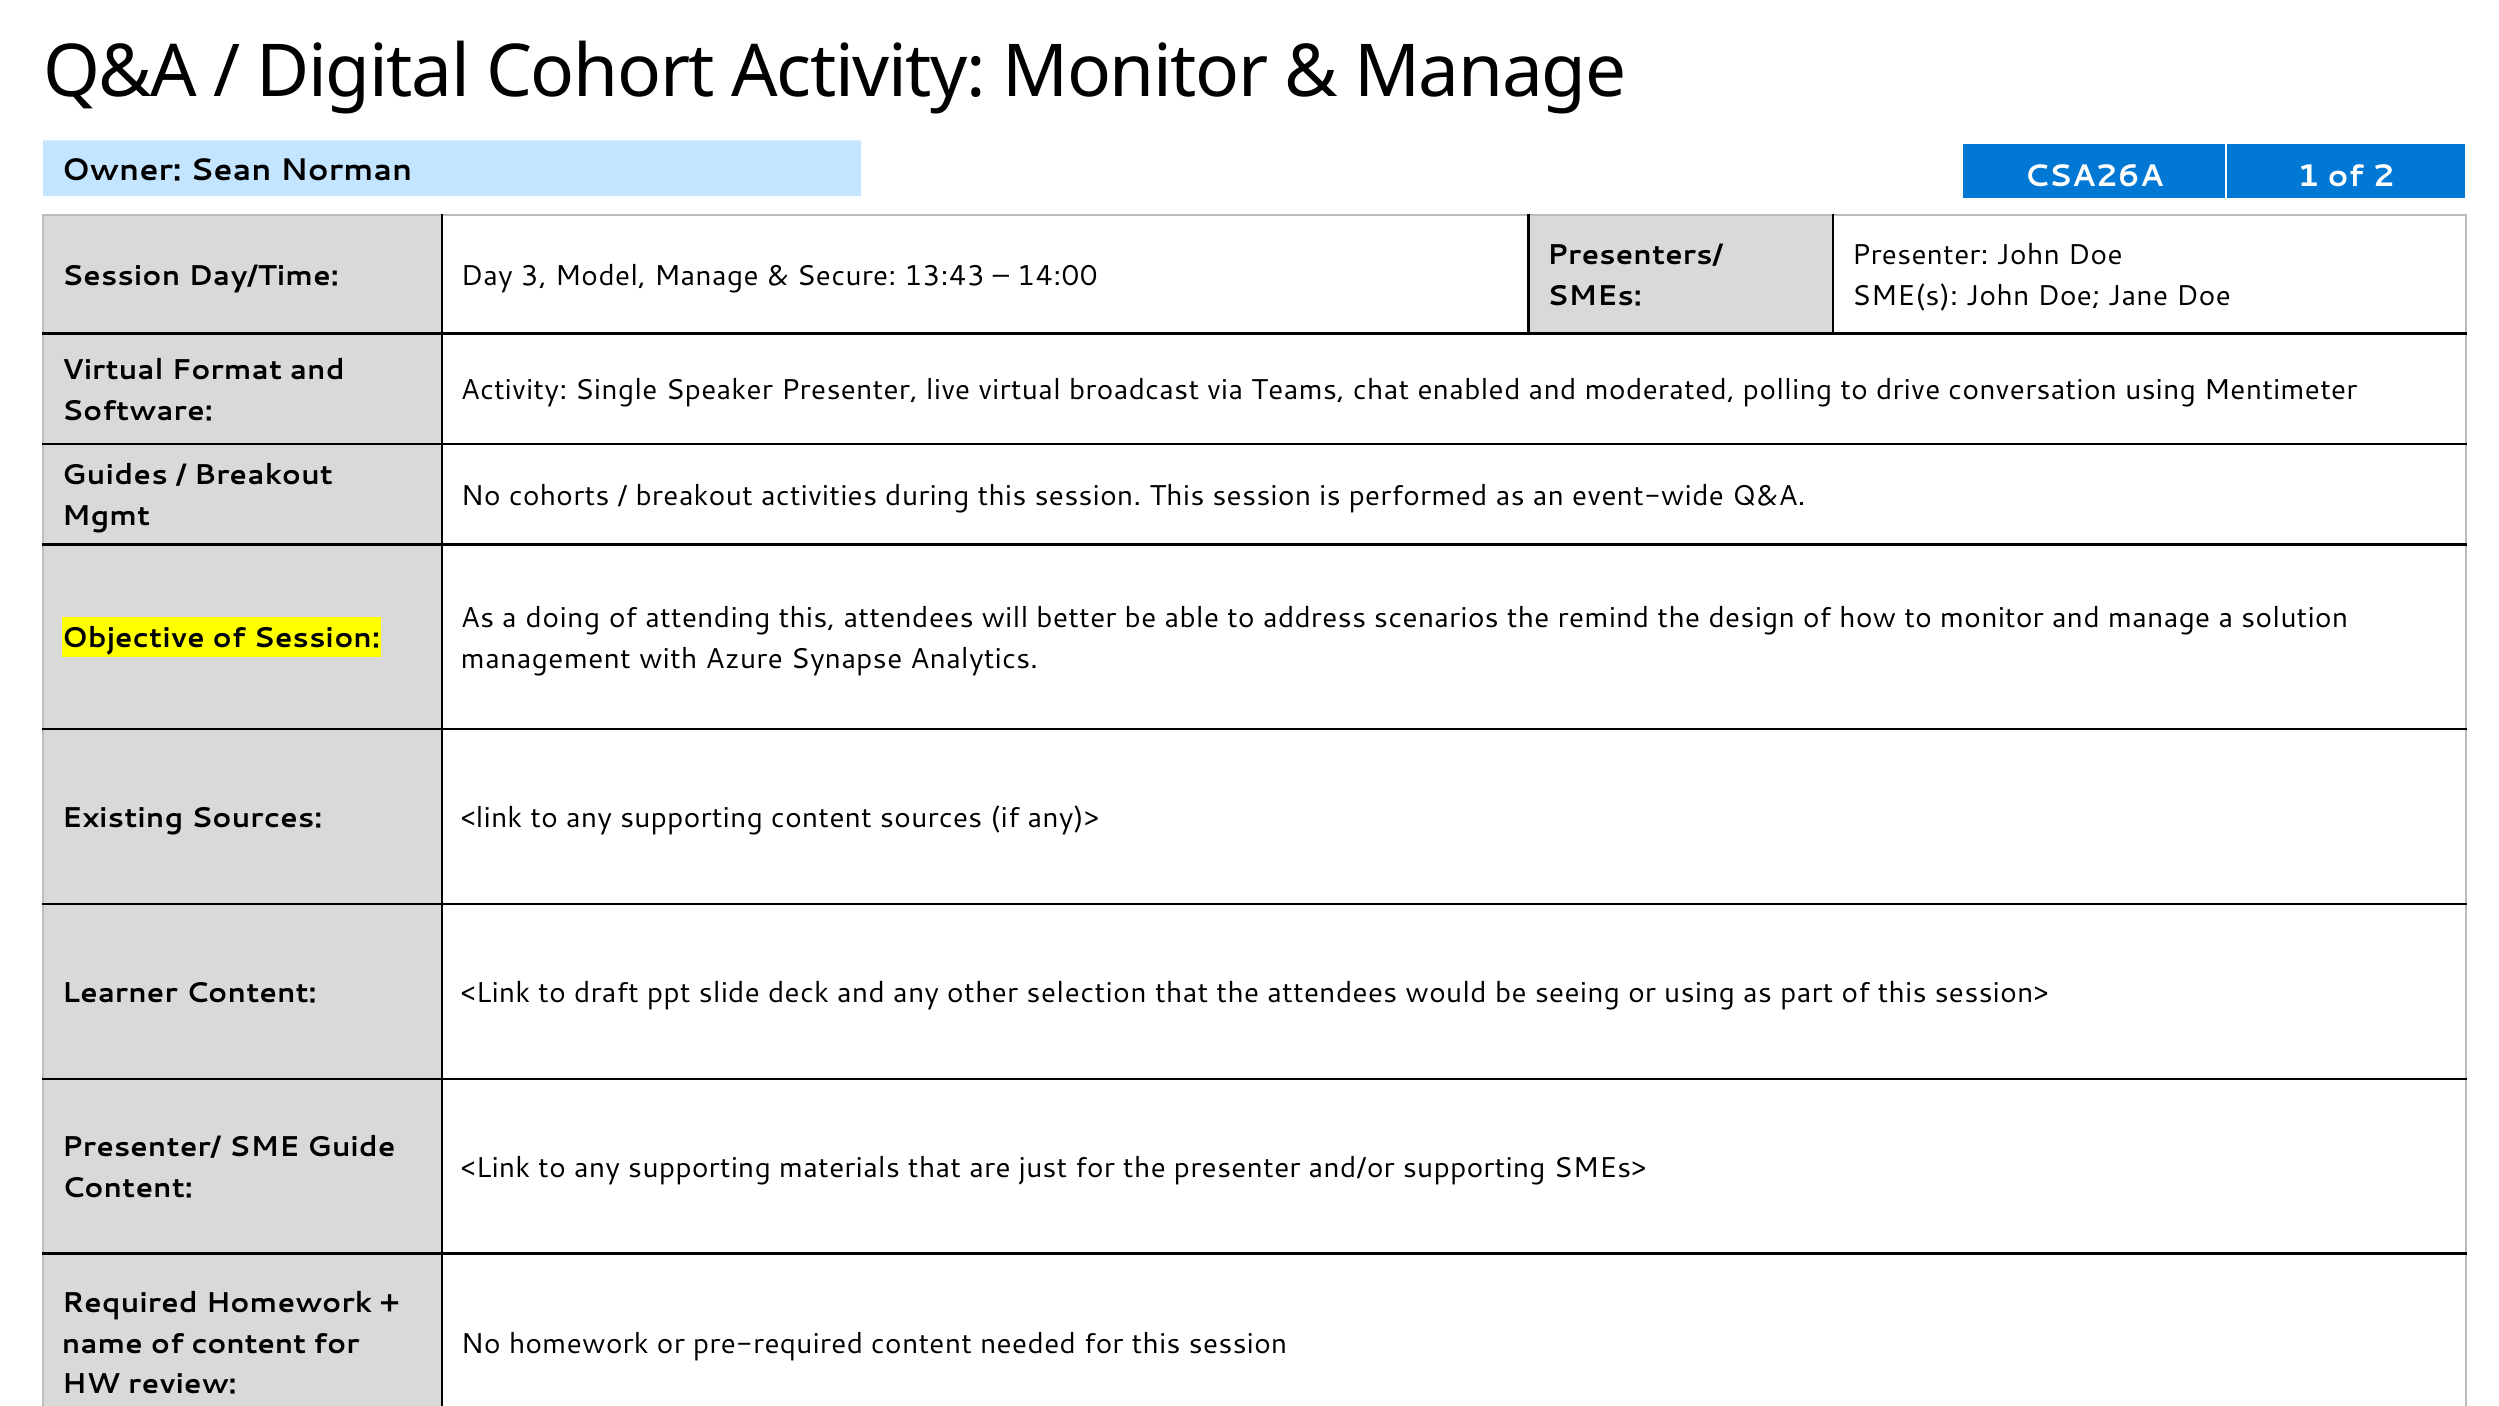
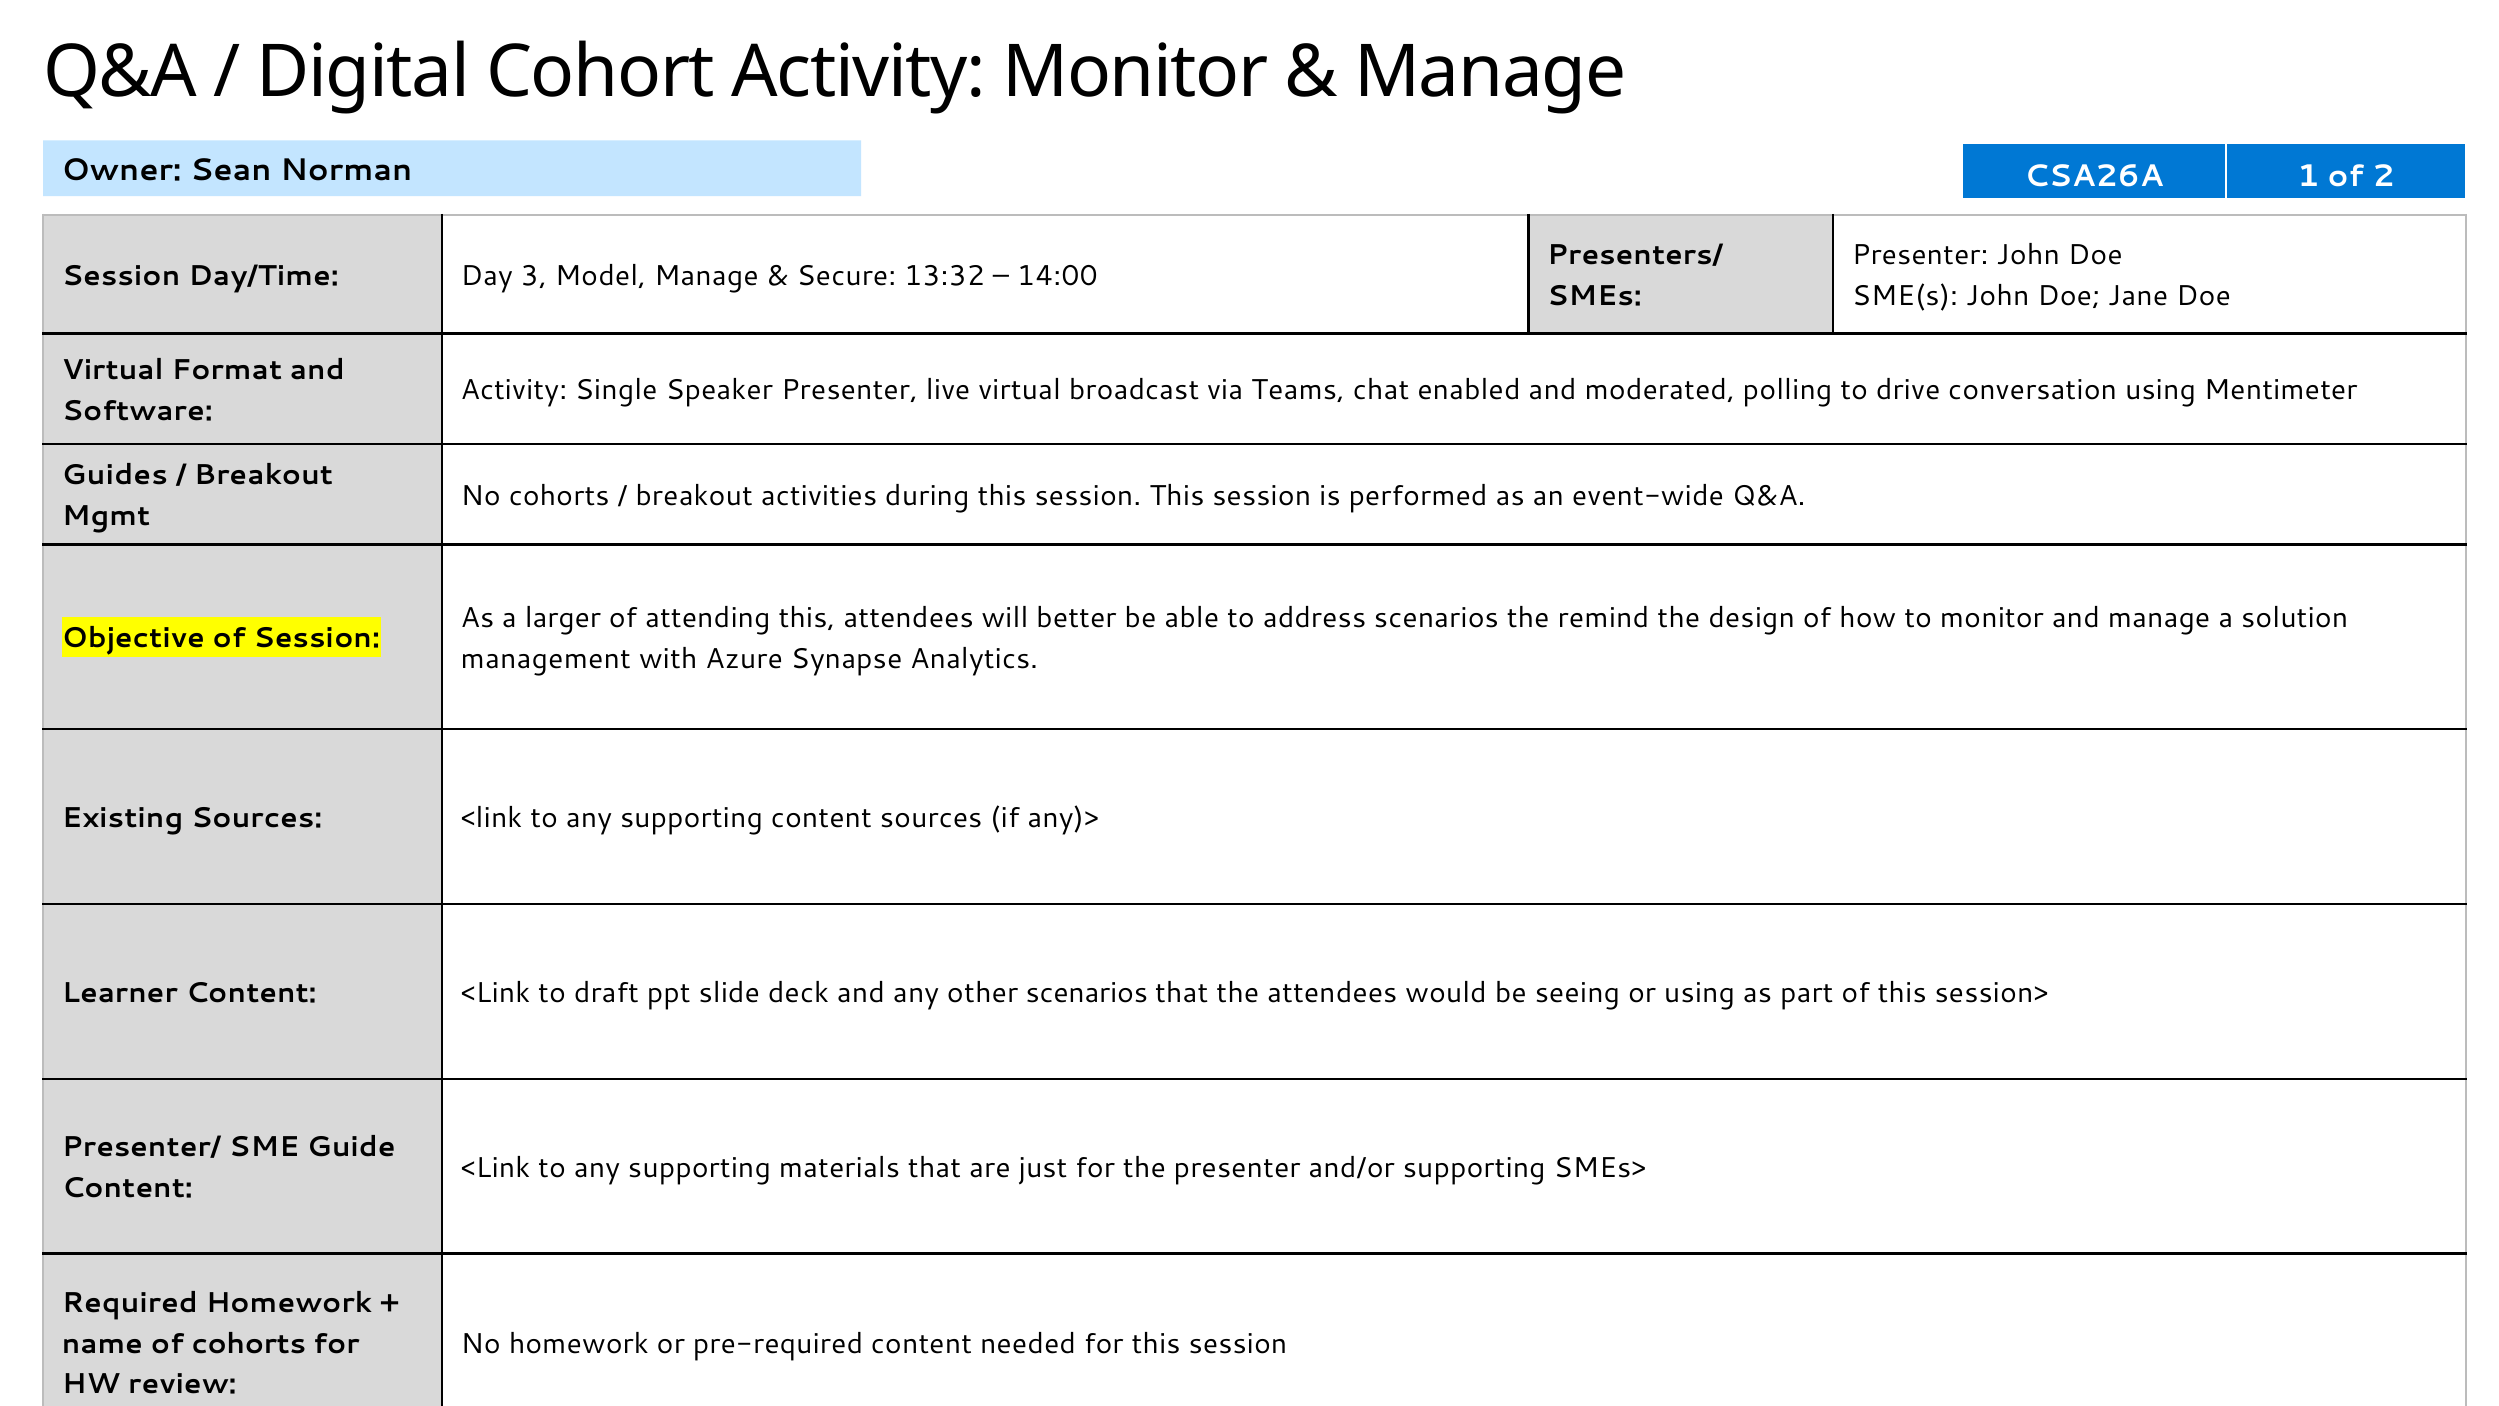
13:43: 13:43 -> 13:32
doing: doing -> larger
other selection: selection -> scenarios
of content: content -> cohorts
